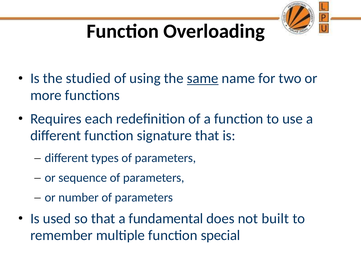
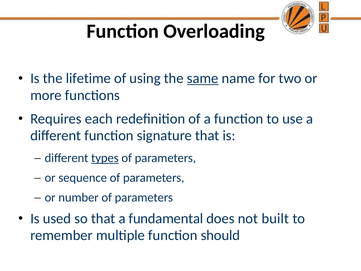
studied: studied -> lifetime
types underline: none -> present
special: special -> should
